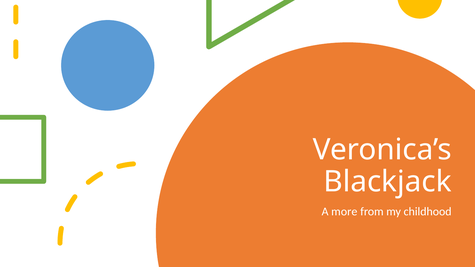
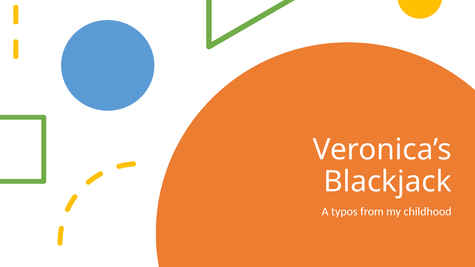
more: more -> typos
